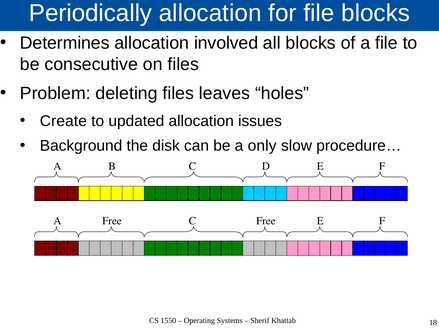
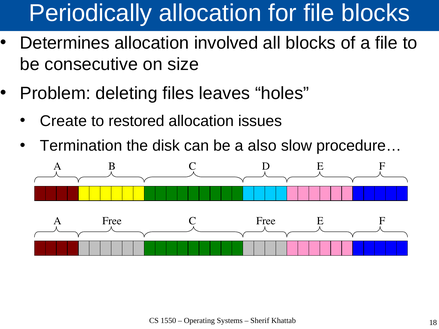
on files: files -> size
updated: updated -> restored
Background: Background -> Termination
only: only -> also
